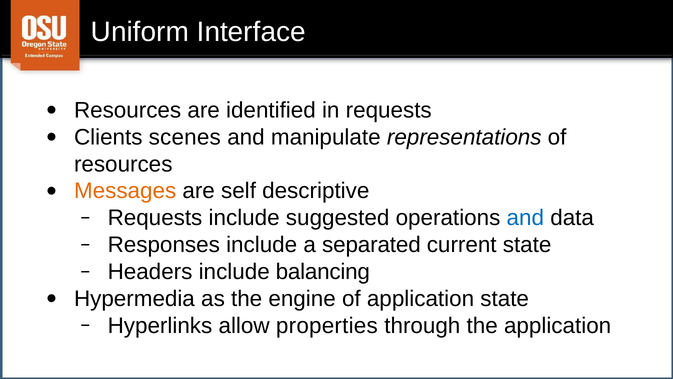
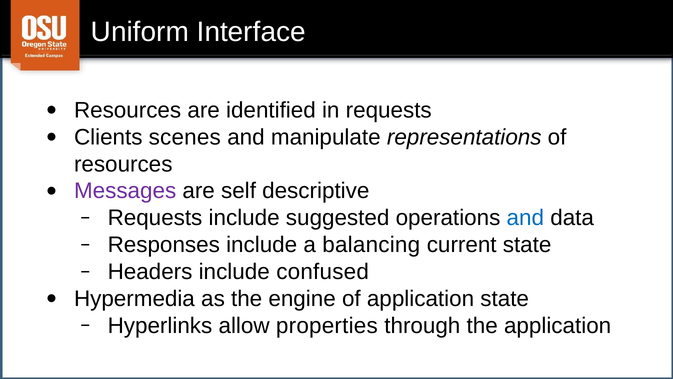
Messages colour: orange -> purple
separated: separated -> balancing
balancing: balancing -> confused
